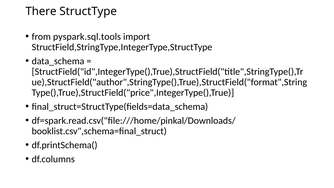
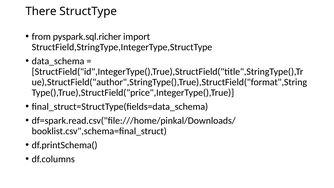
pyspark.sql.tools: pyspark.sql.tools -> pyspark.sql.richer
